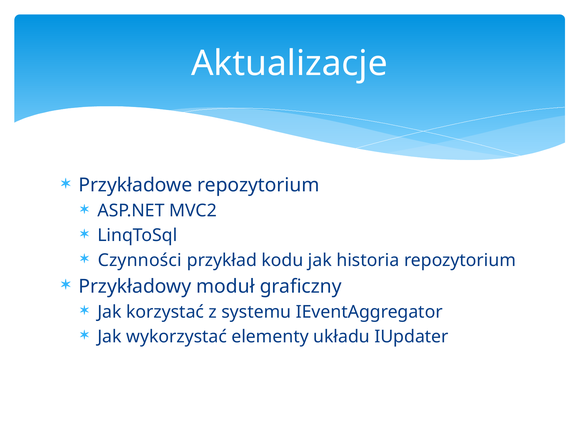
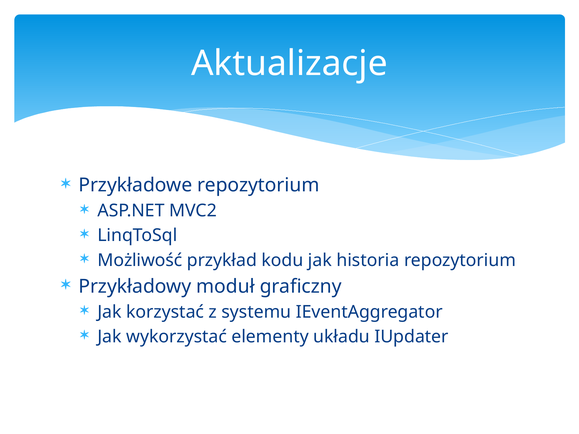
Czynności: Czynności -> Możliwość
